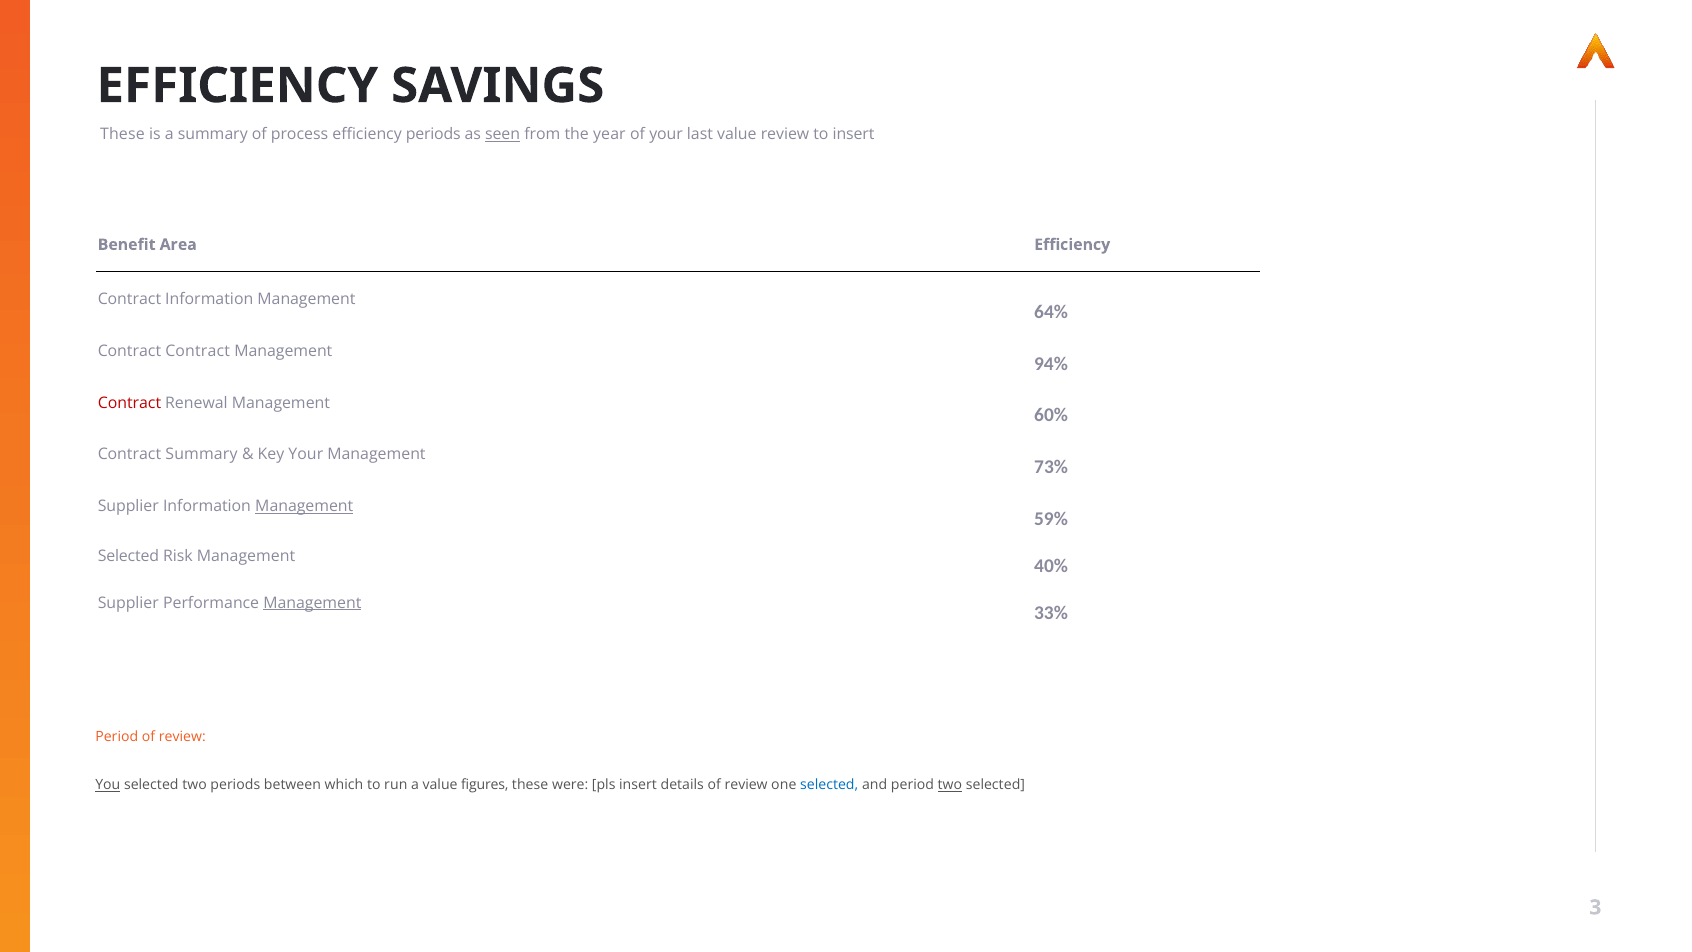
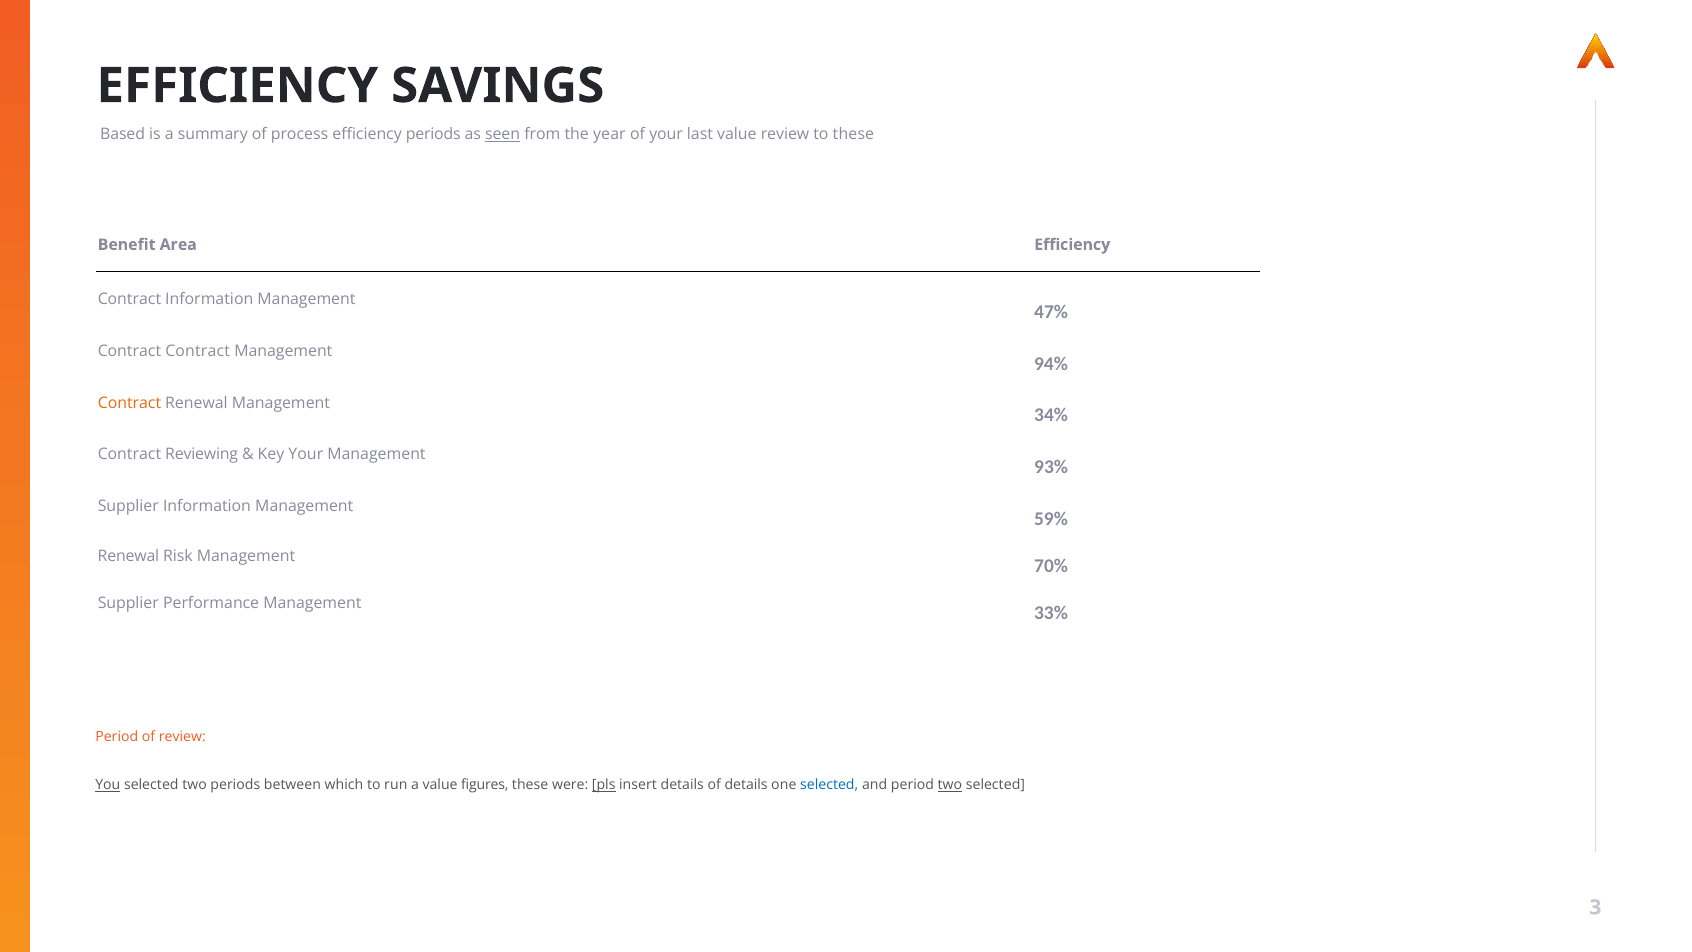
These at (122, 134): These -> Based
to insert: insert -> these
64%: 64% -> 47%
Contract at (129, 403) colour: red -> orange
60%: 60% -> 34%
Contract Summary: Summary -> Reviewing
73%: 73% -> 93%
Management at (304, 506) underline: present -> none
Selected at (128, 556): Selected -> Renewal
40%: 40% -> 70%
Management at (312, 603) underline: present -> none
pls underline: none -> present
details of review: review -> details
